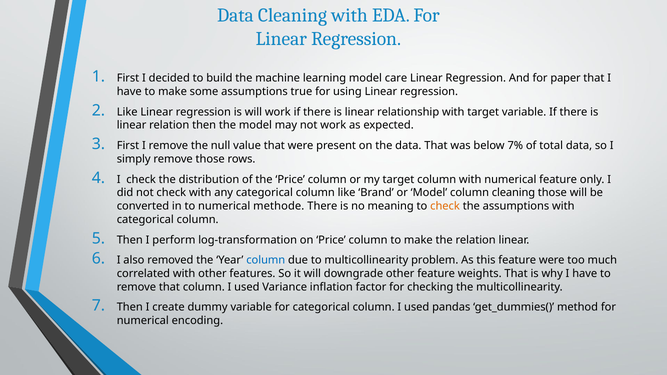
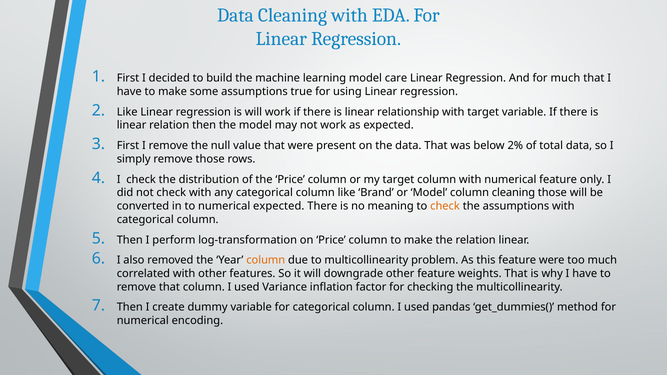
for paper: paper -> much
7%: 7% -> 2%
numerical methode: methode -> expected
column at (266, 260) colour: blue -> orange
